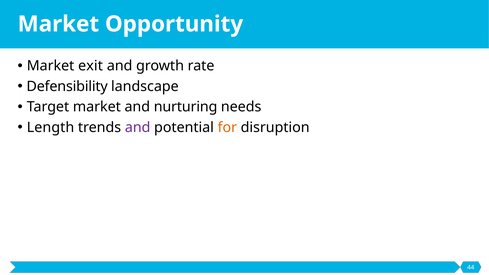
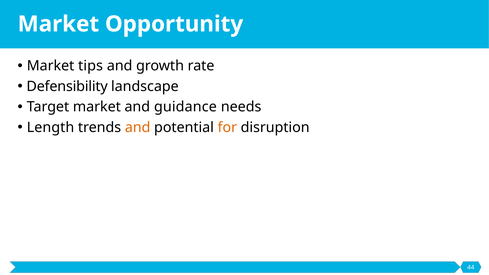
exit: exit -> tips
nurturing: nurturing -> guidance
and at (138, 127) colour: purple -> orange
